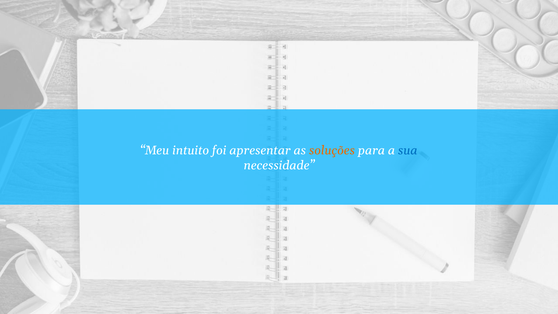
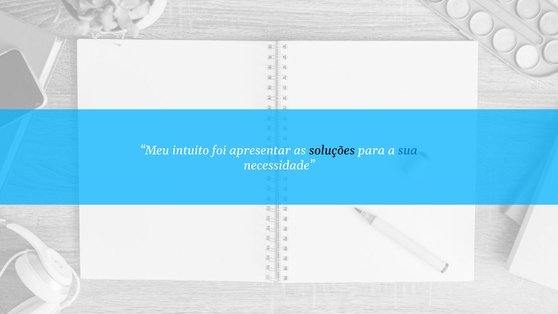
soluções colour: orange -> black
